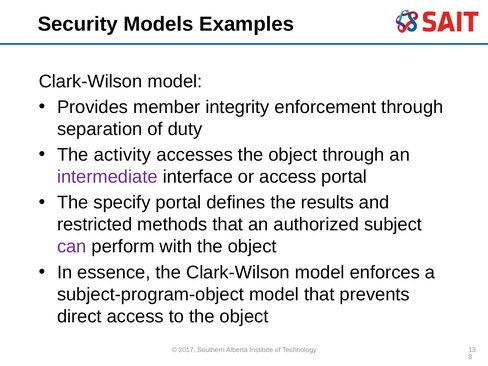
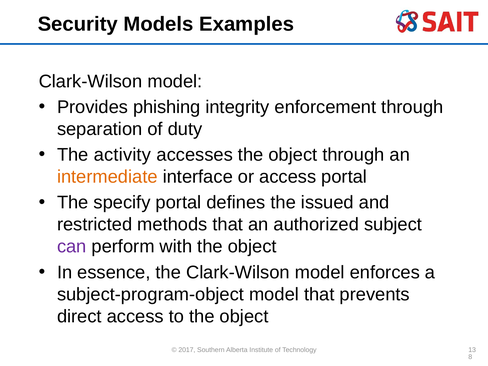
member: member -> phishing
intermediate colour: purple -> orange
results: results -> issued
